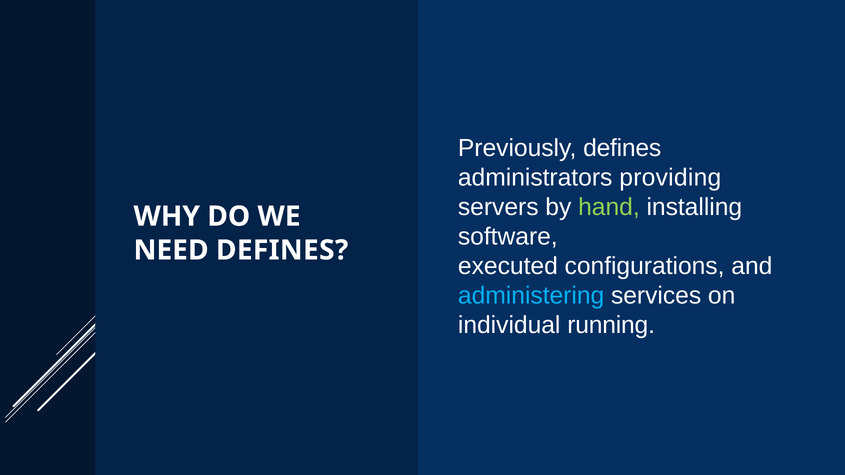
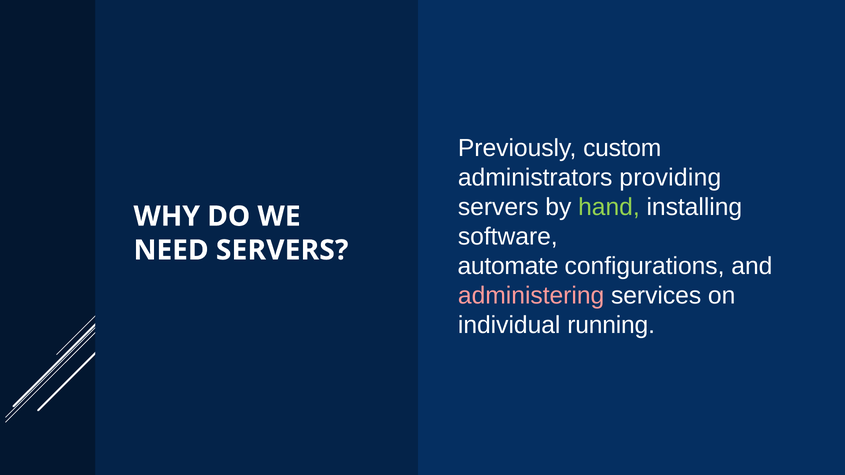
Previously defines: defines -> custom
NEED DEFINES: DEFINES -> SERVERS
executed: executed -> automate
administering colour: light blue -> pink
